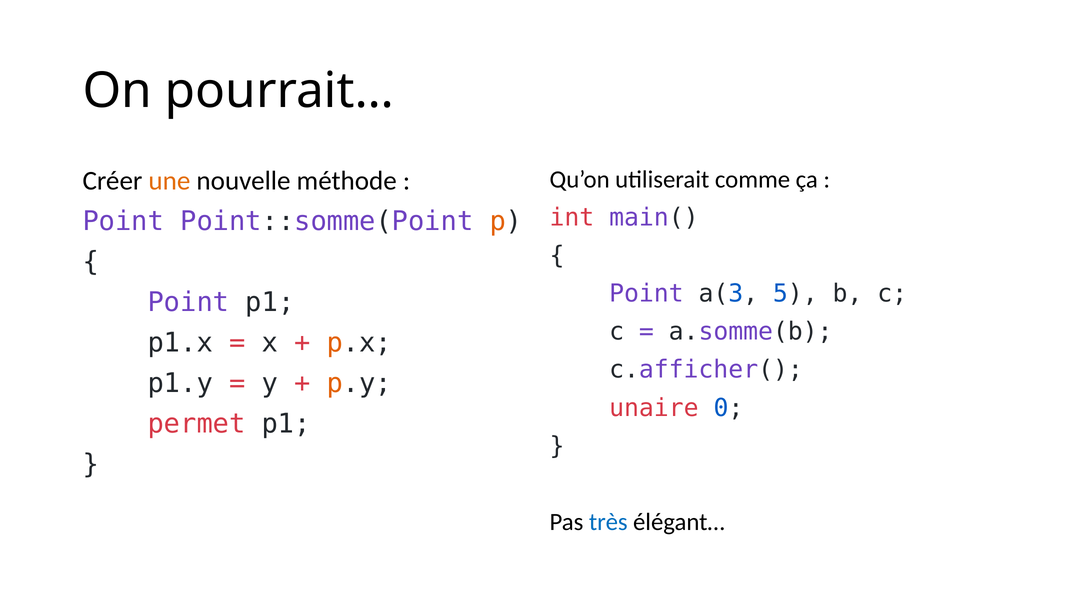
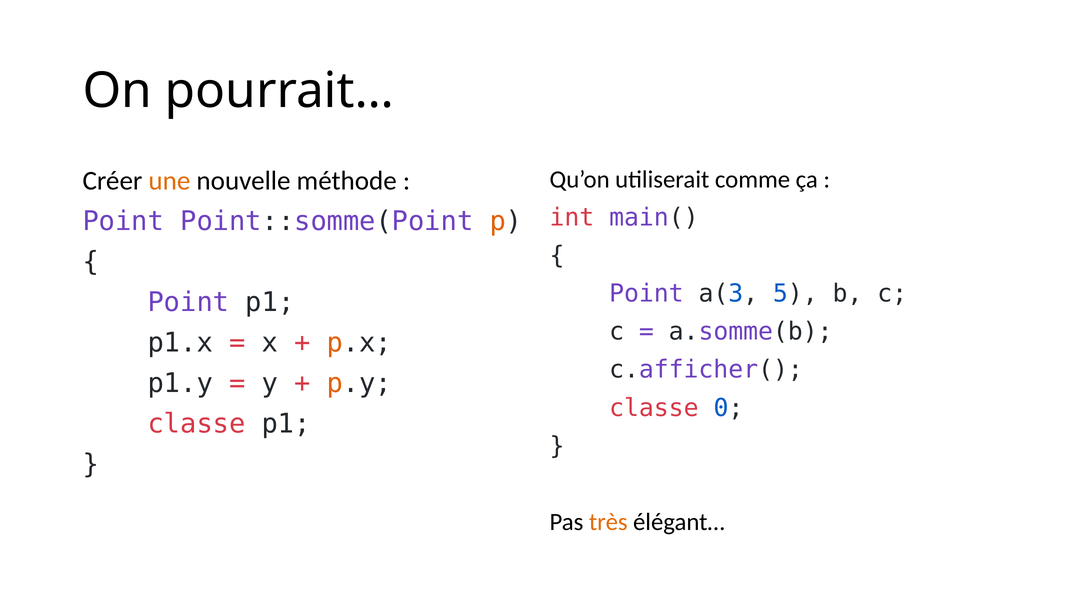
unaire at (654, 408): unaire -> classe
permet at (197, 424): permet -> classe
très colour: blue -> orange
